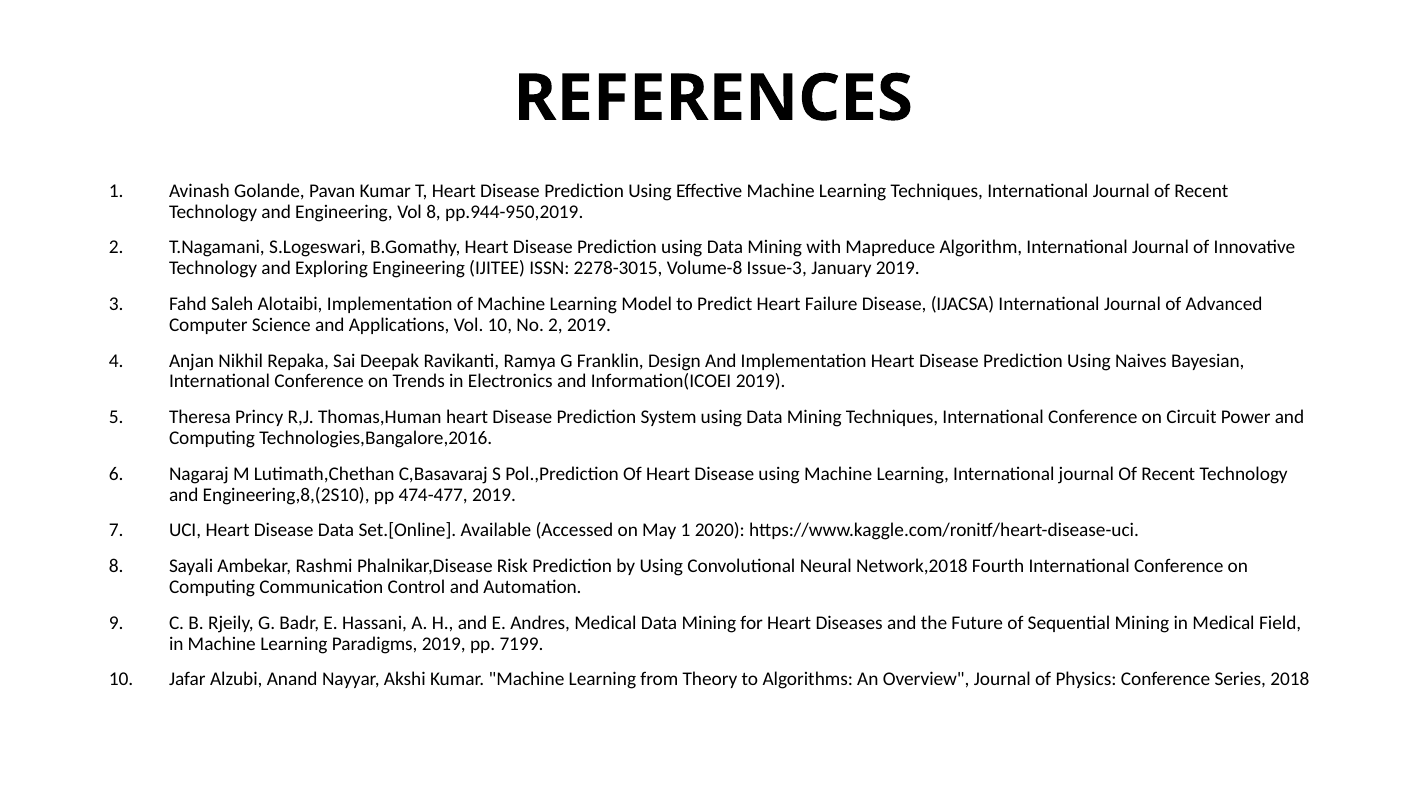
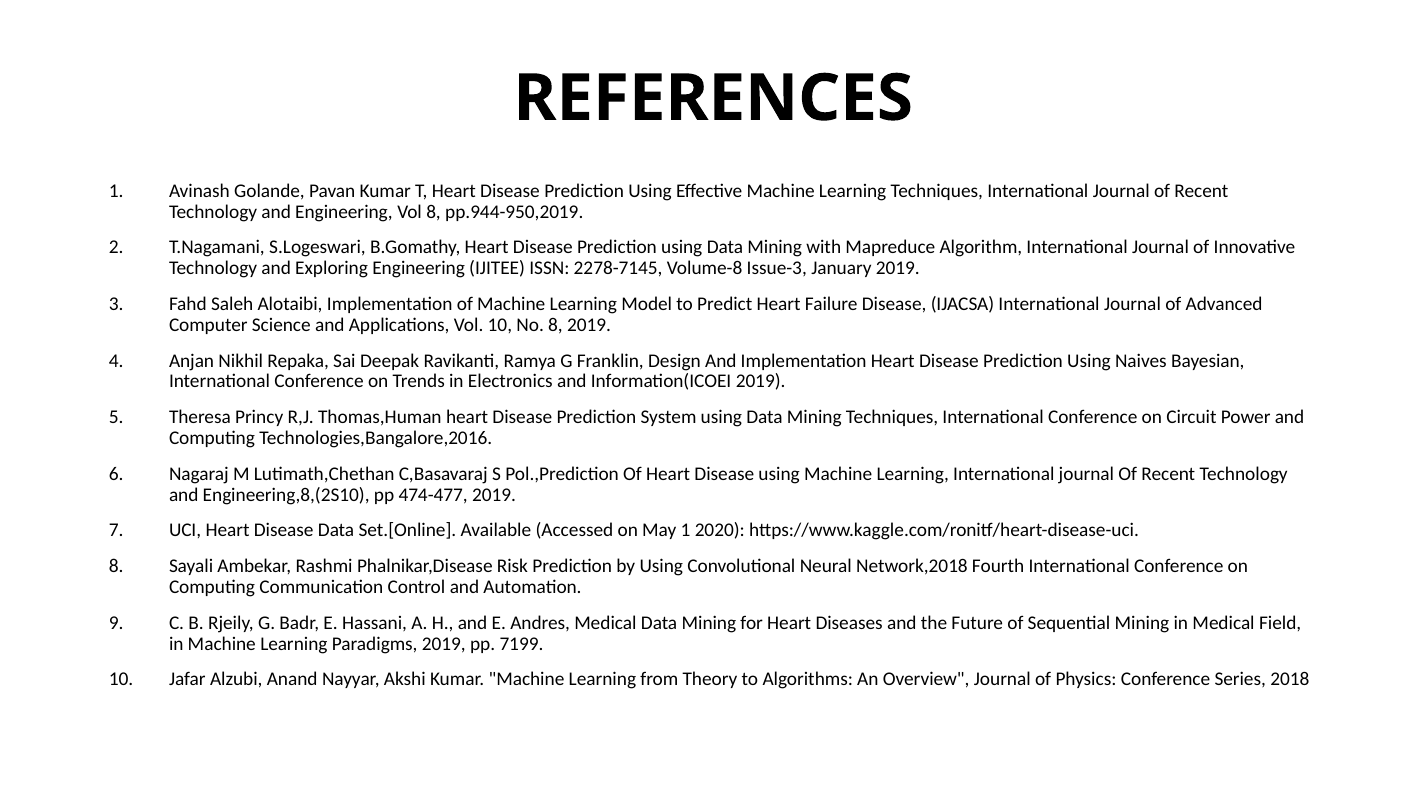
2278-3015: 2278-3015 -> 2278-7145
No 2: 2 -> 8
